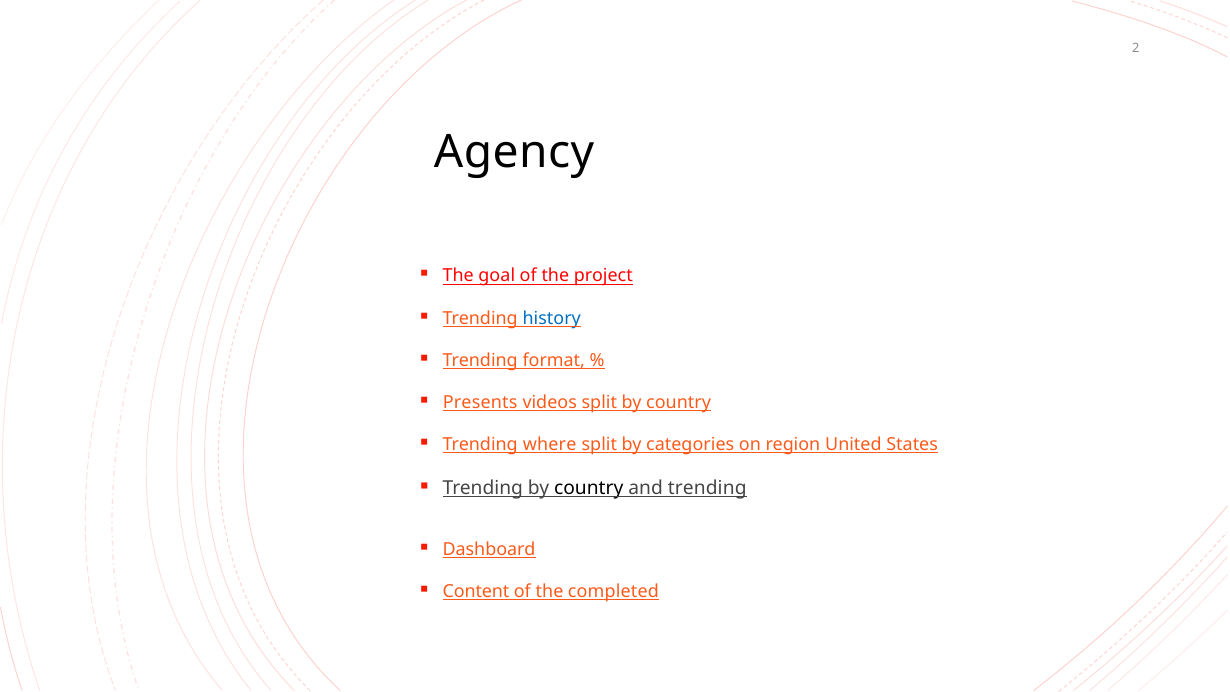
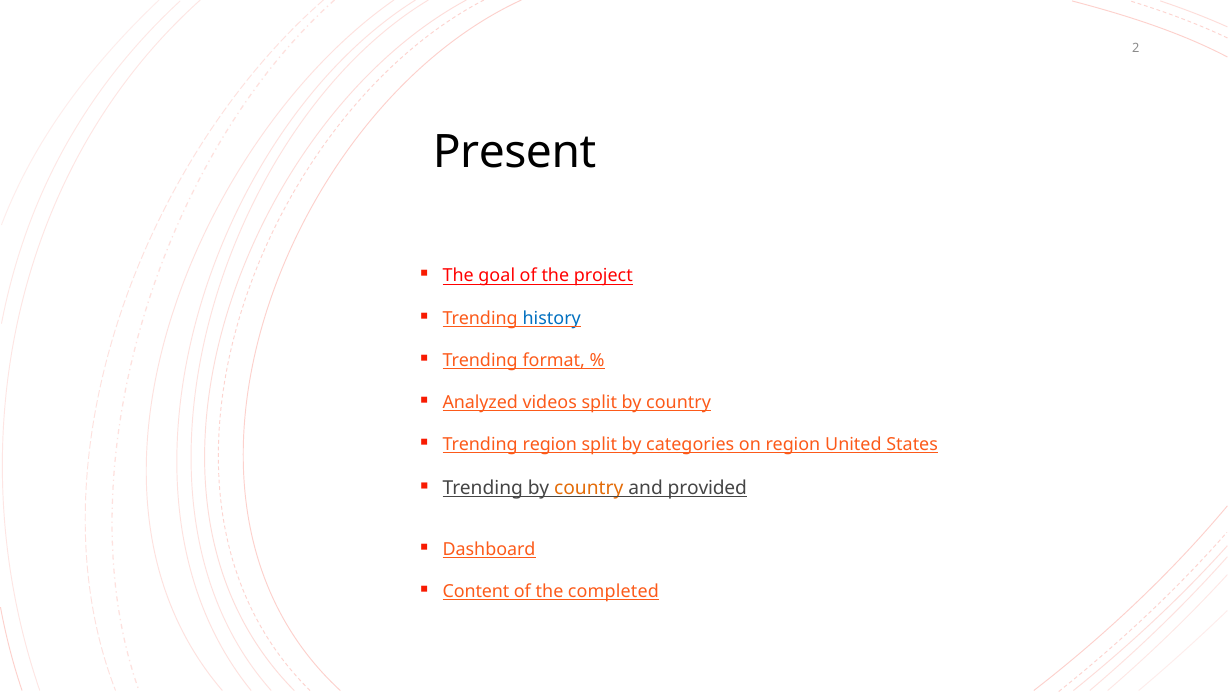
Agency: Agency -> Present
Presents: Presents -> Analyzed
Trending where: where -> region
country at (589, 488) colour: black -> orange
and trending: trending -> provided
